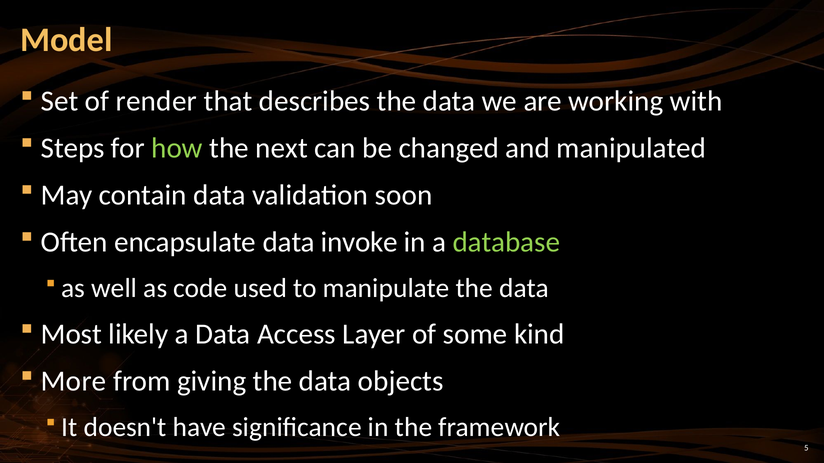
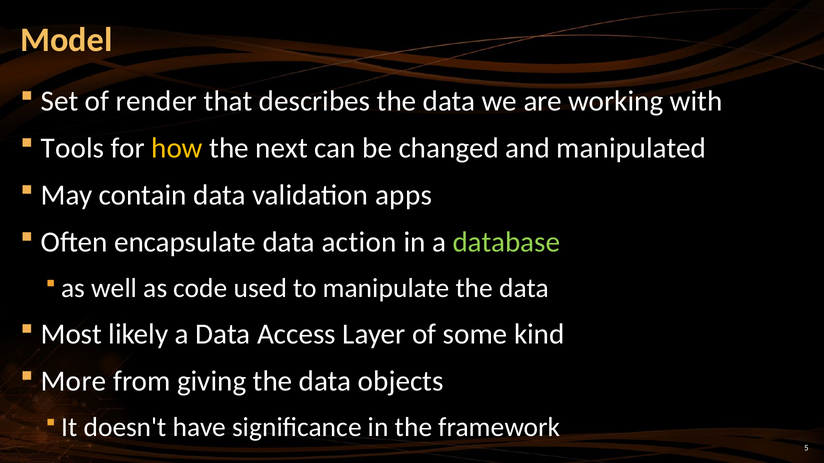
Steps: Steps -> Tools
how colour: light green -> yellow
soon: soon -> apps
invoke: invoke -> action
